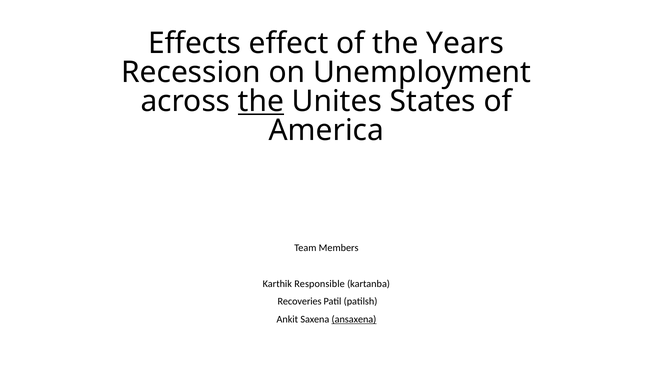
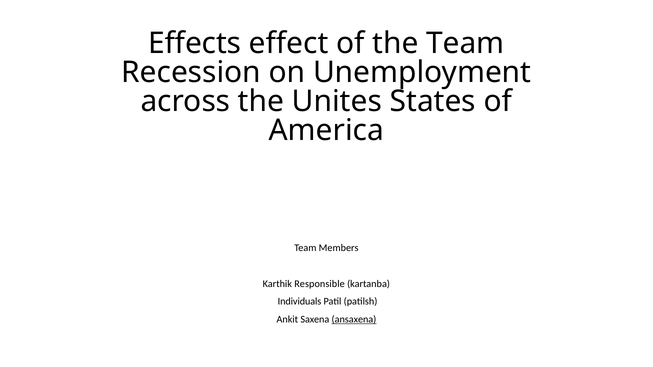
the Years: Years -> Team
the at (261, 102) underline: present -> none
Recoveries: Recoveries -> Individuals
